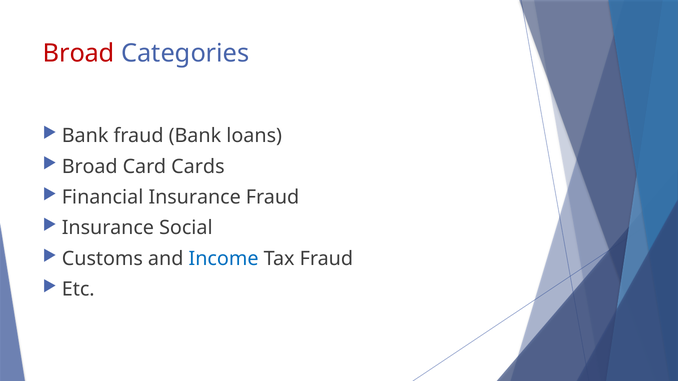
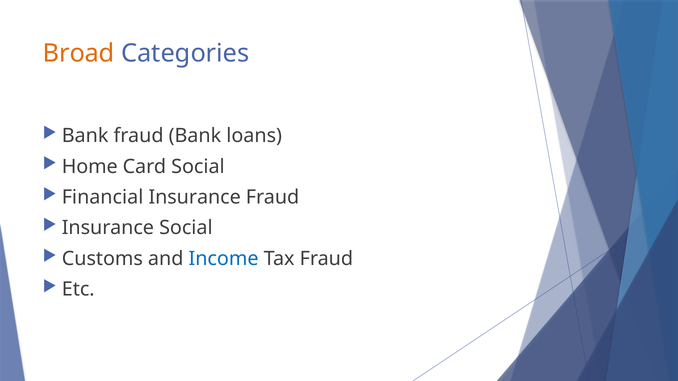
Broad at (79, 53) colour: red -> orange
Broad at (90, 167): Broad -> Home
Card Cards: Cards -> Social
